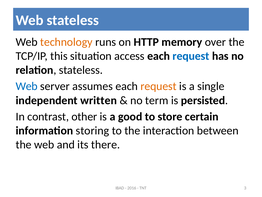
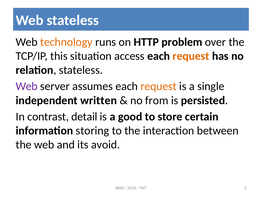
memory: memory -> problem
request at (191, 56) colour: blue -> orange
Web at (27, 86) colour: blue -> purple
term: term -> from
other: other -> detail
there: there -> avoid
